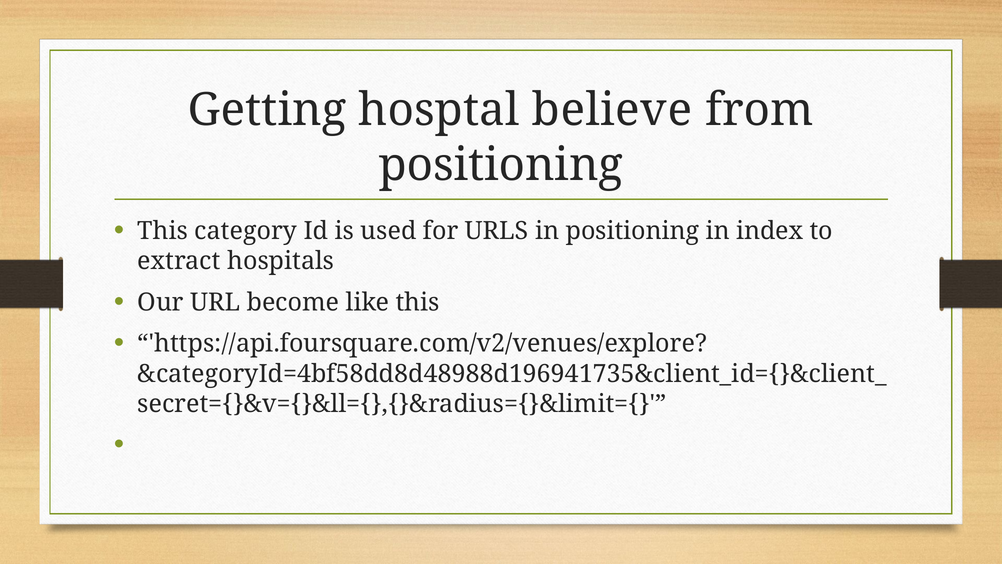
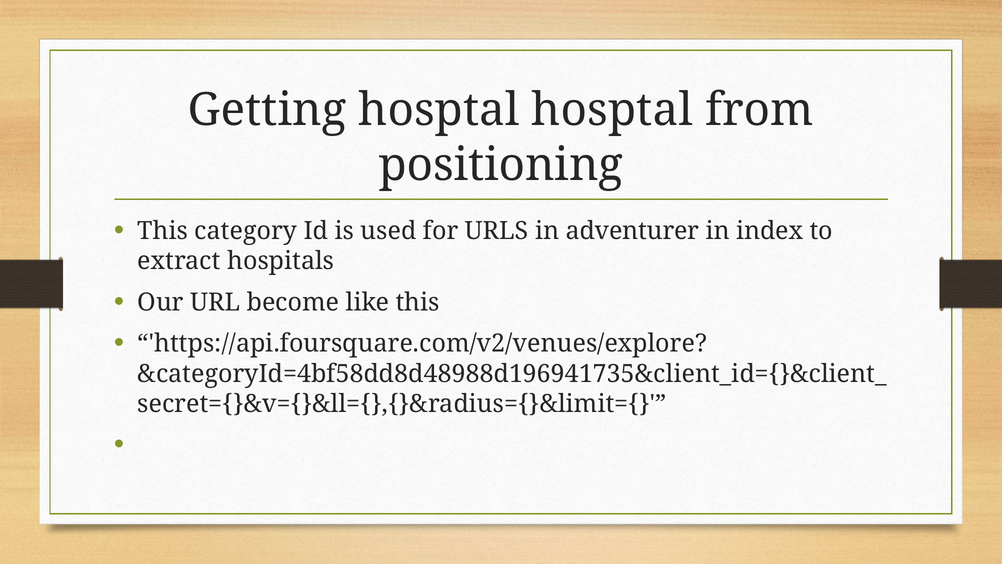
hosptal believe: believe -> hosptal
in positioning: positioning -> adventurer
